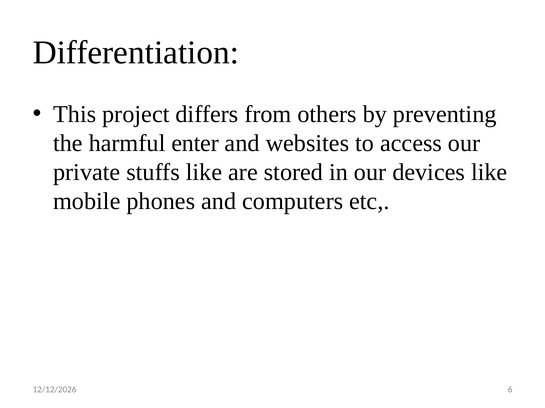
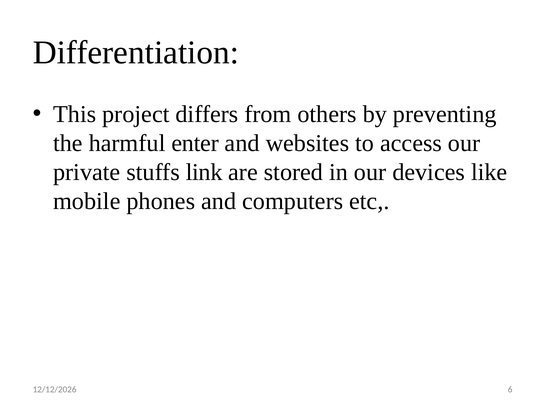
stuffs like: like -> link
